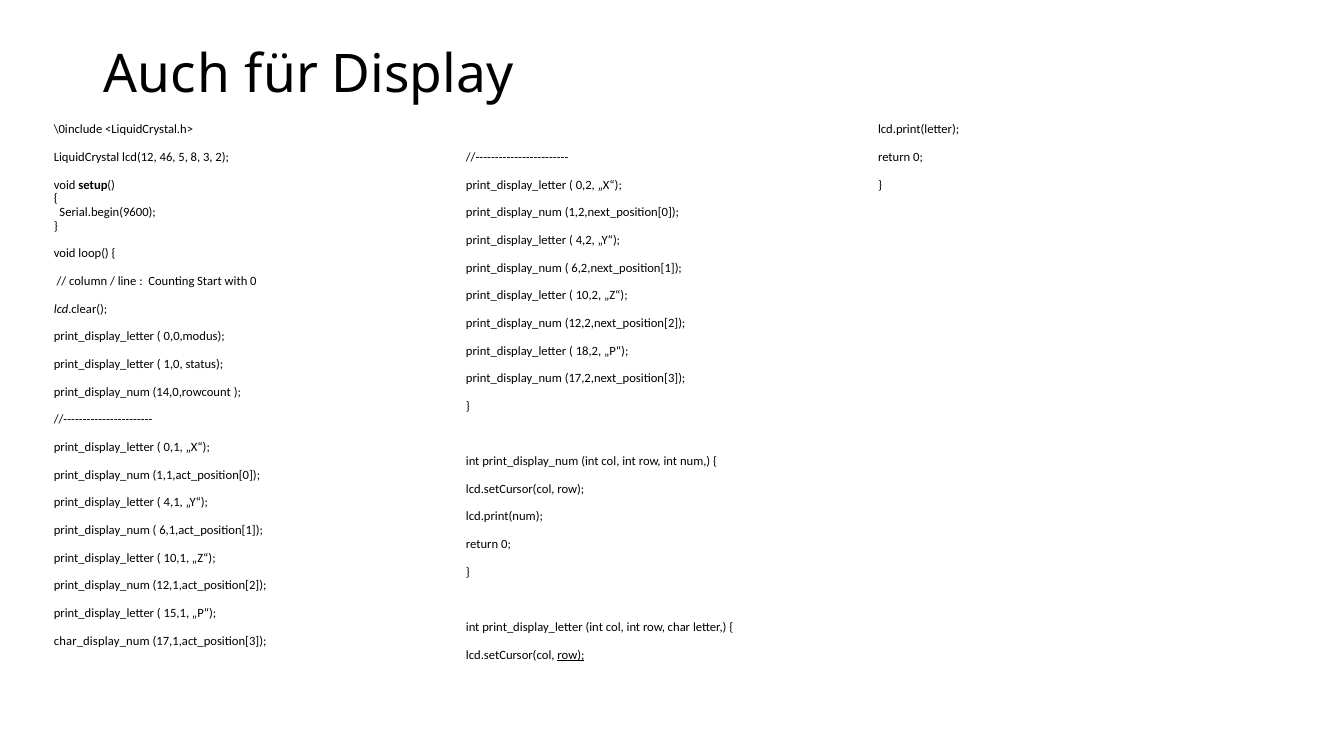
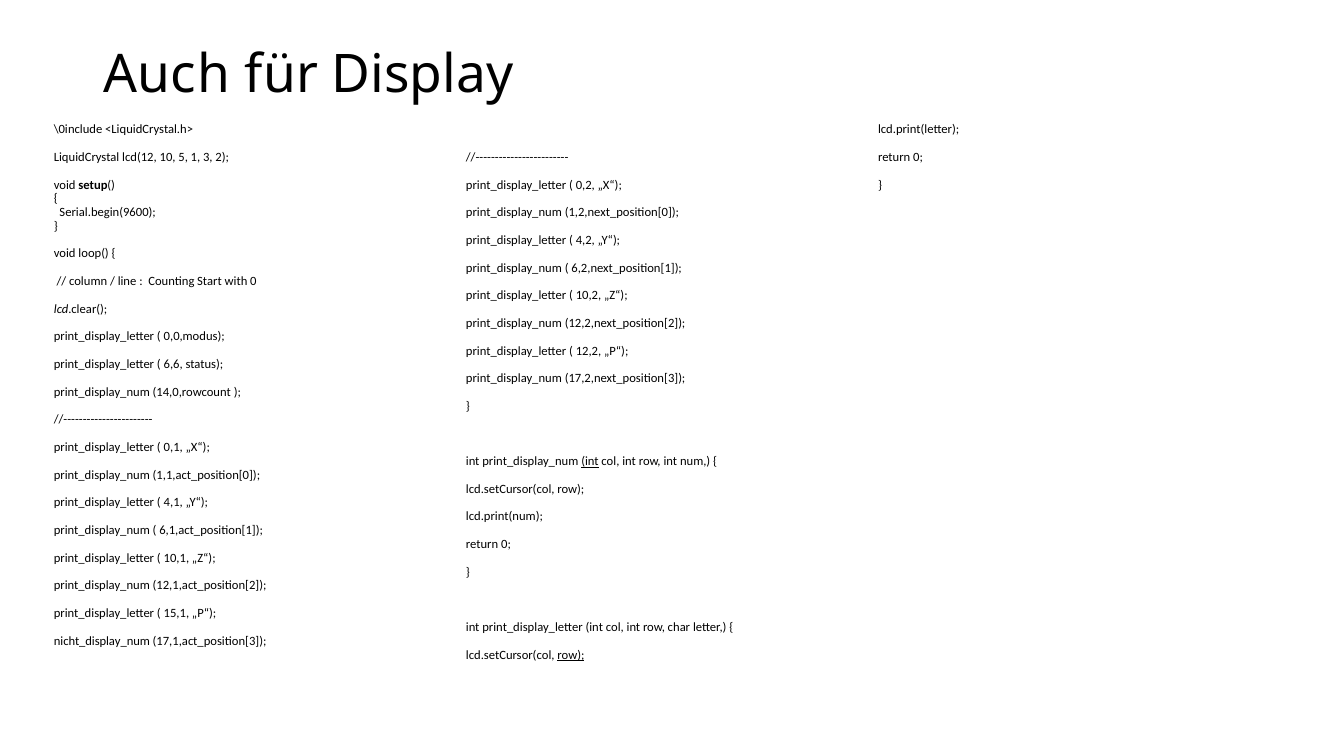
46: 46 -> 10
8: 8 -> 1
18,2: 18,2 -> 12,2
1,0: 1,0 -> 6,6
int at (590, 461) underline: none -> present
char_display_num: char_display_num -> nicht_display_num
